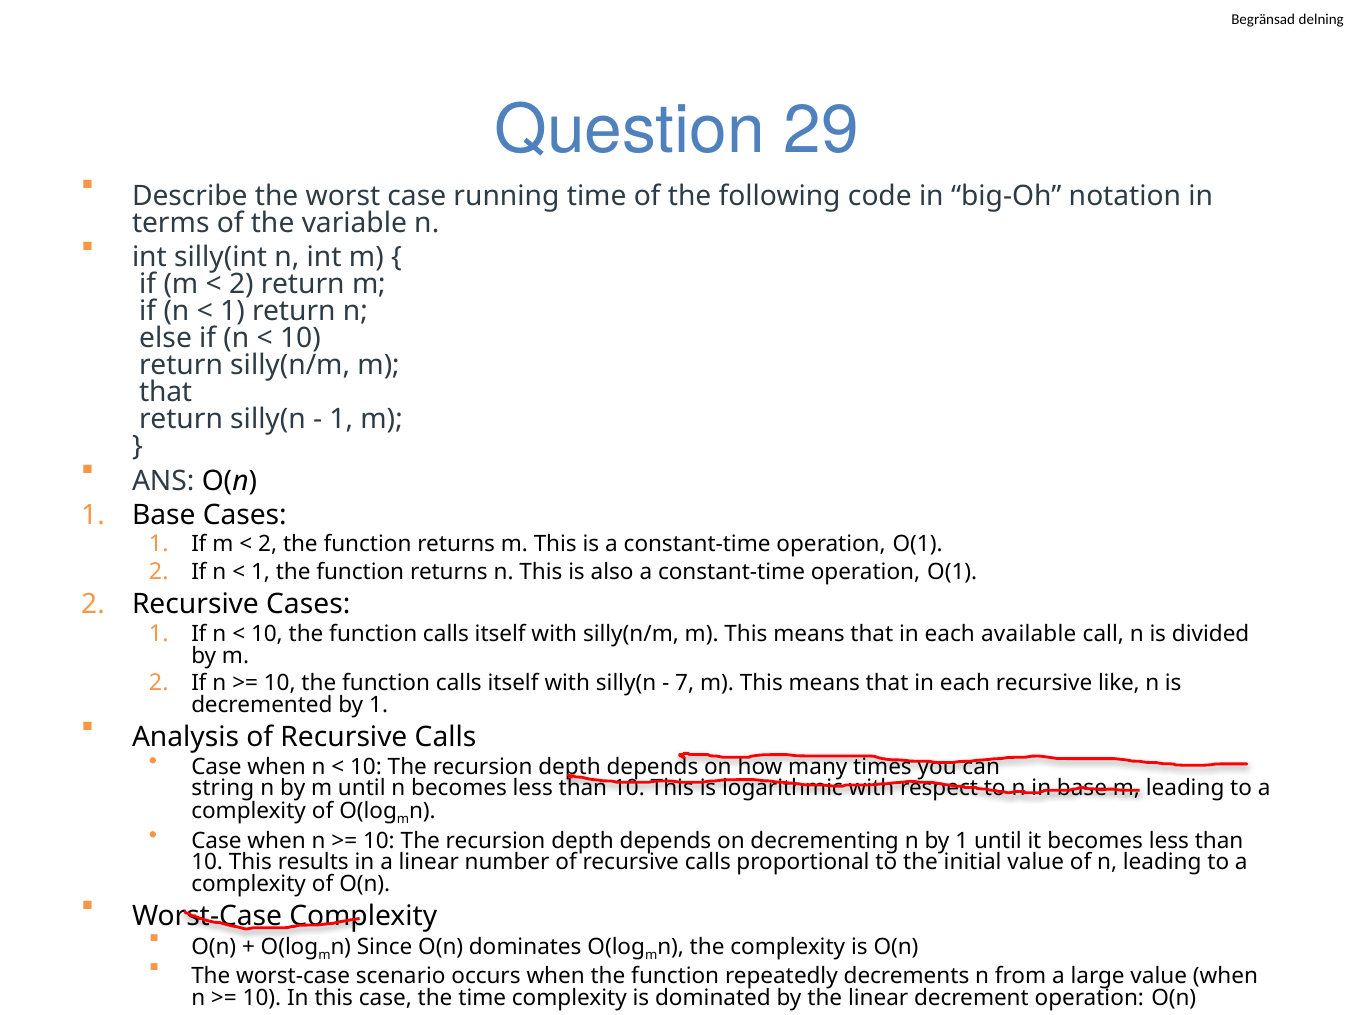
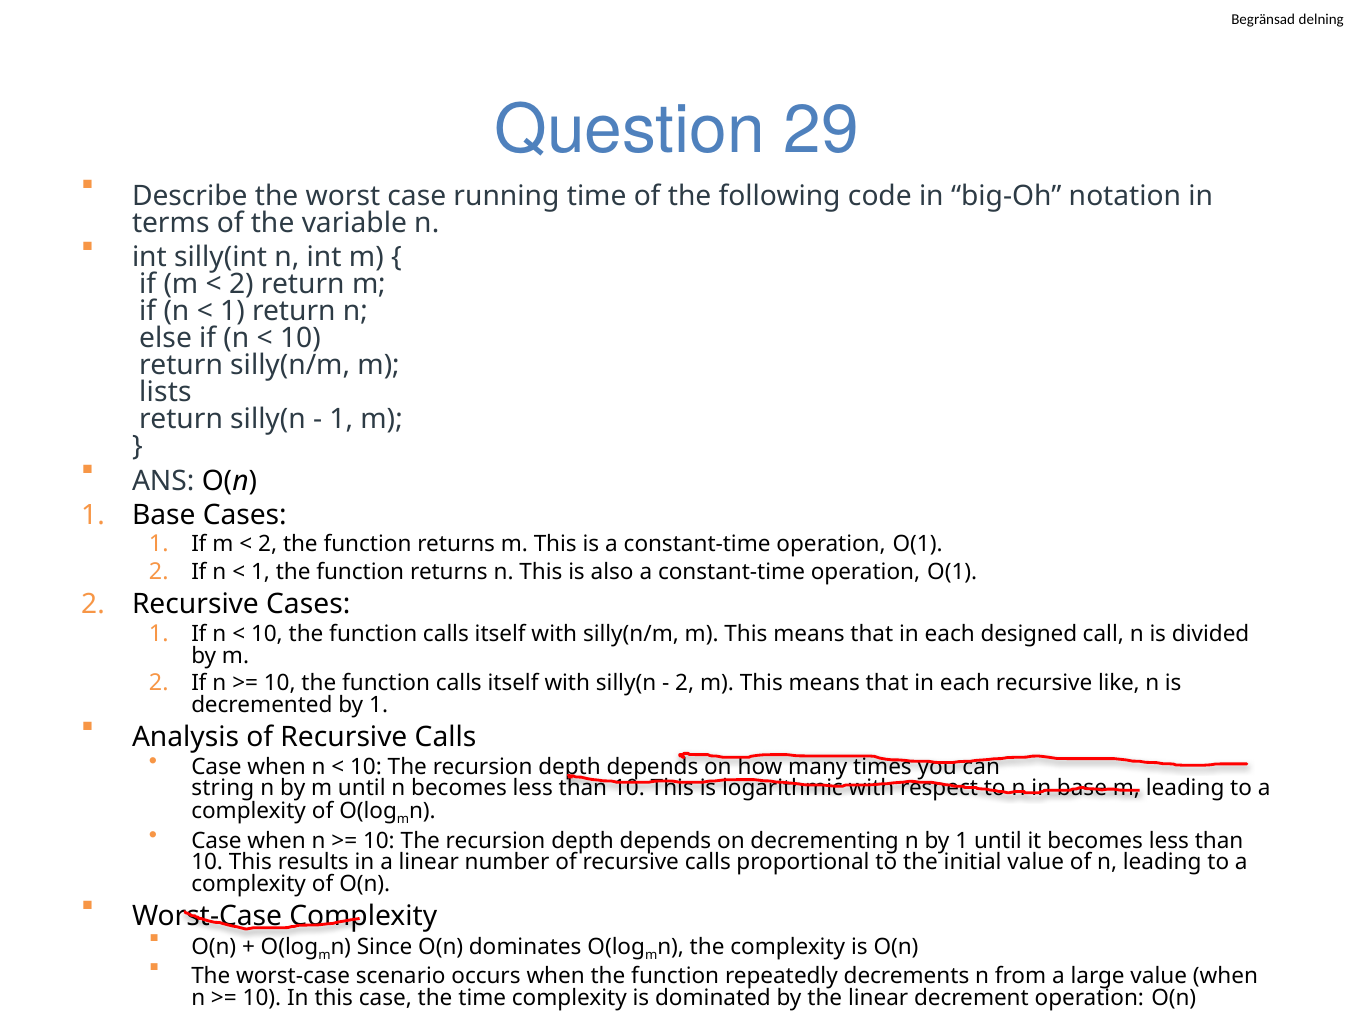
that at (166, 393): that -> lists
available: available -> designed
7 at (685, 684): 7 -> 2
